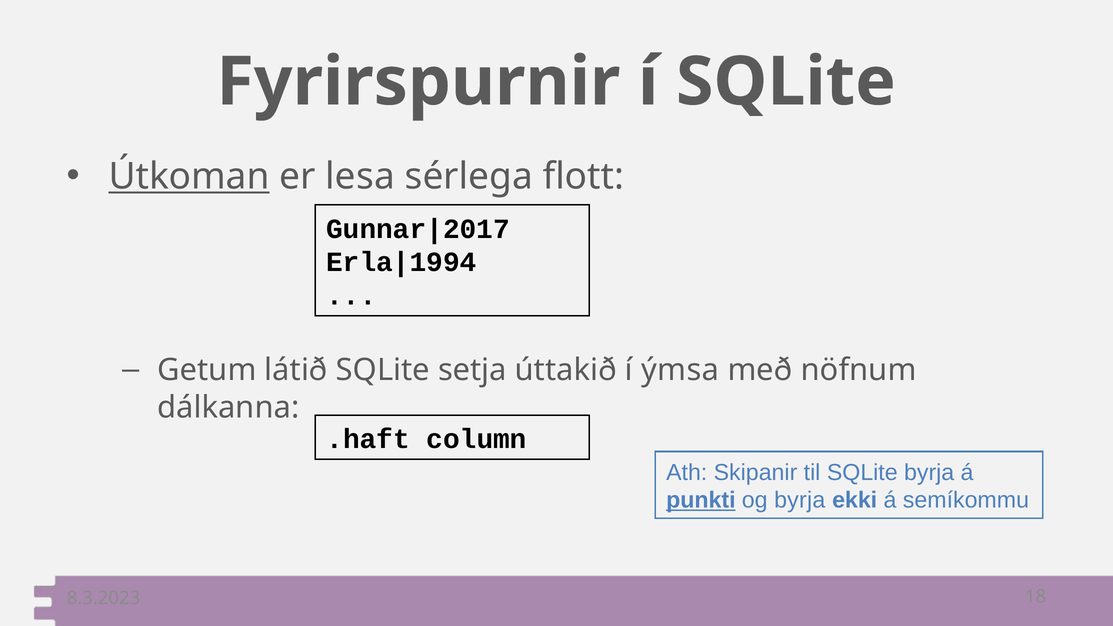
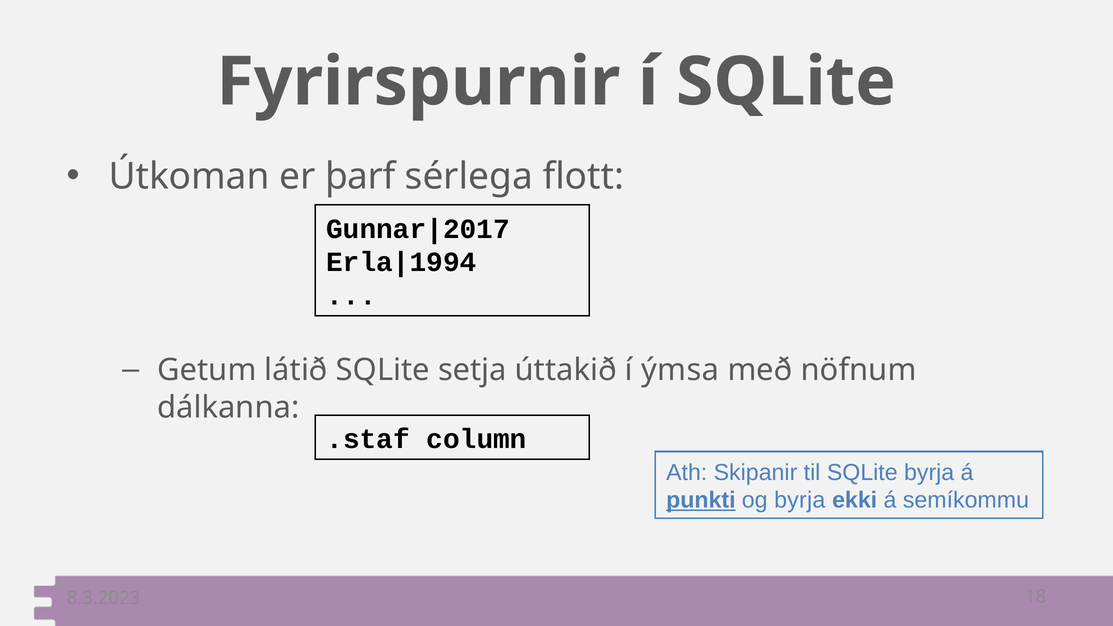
Útkoman underline: present -> none
lesa: lesa -> þarf
.haft: .haft -> .staf
